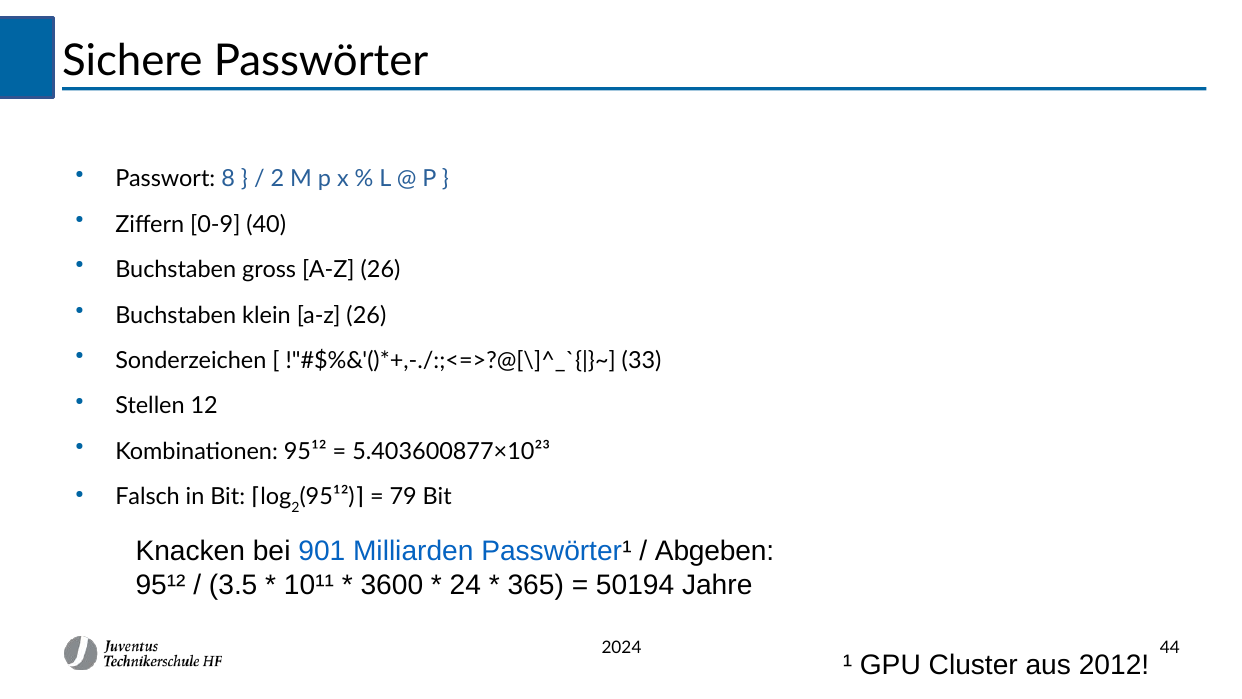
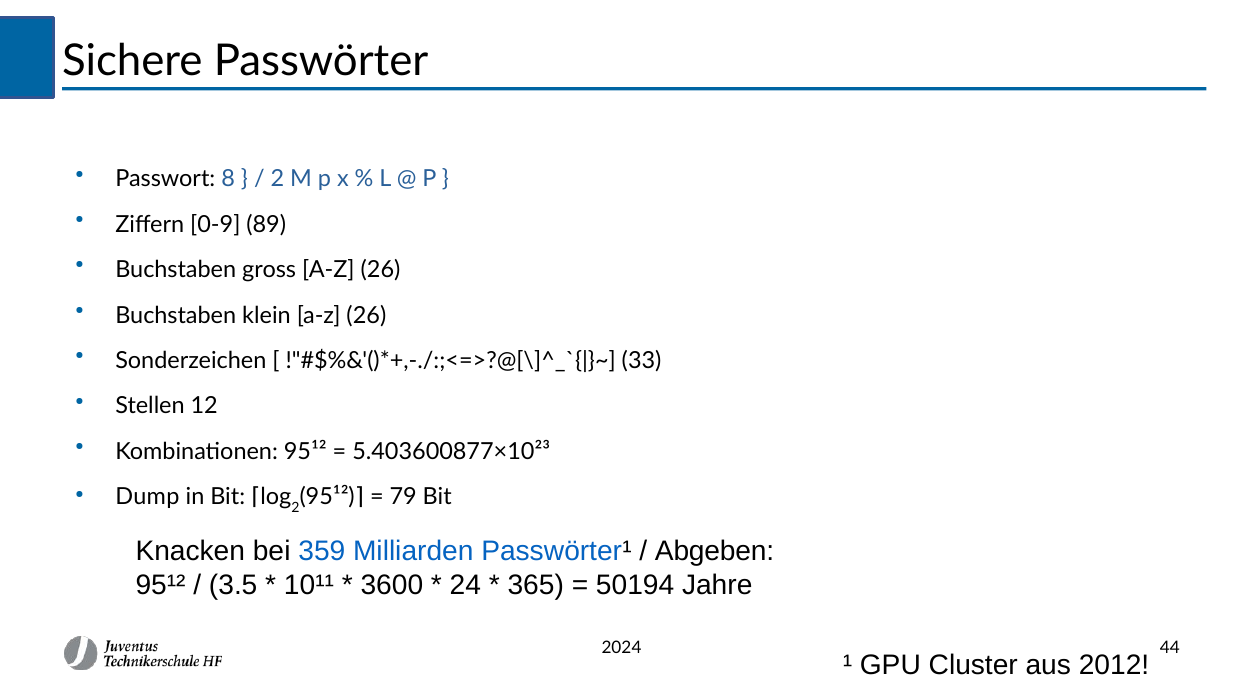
40: 40 -> 89
Falsch: Falsch -> Dump
901: 901 -> 359
